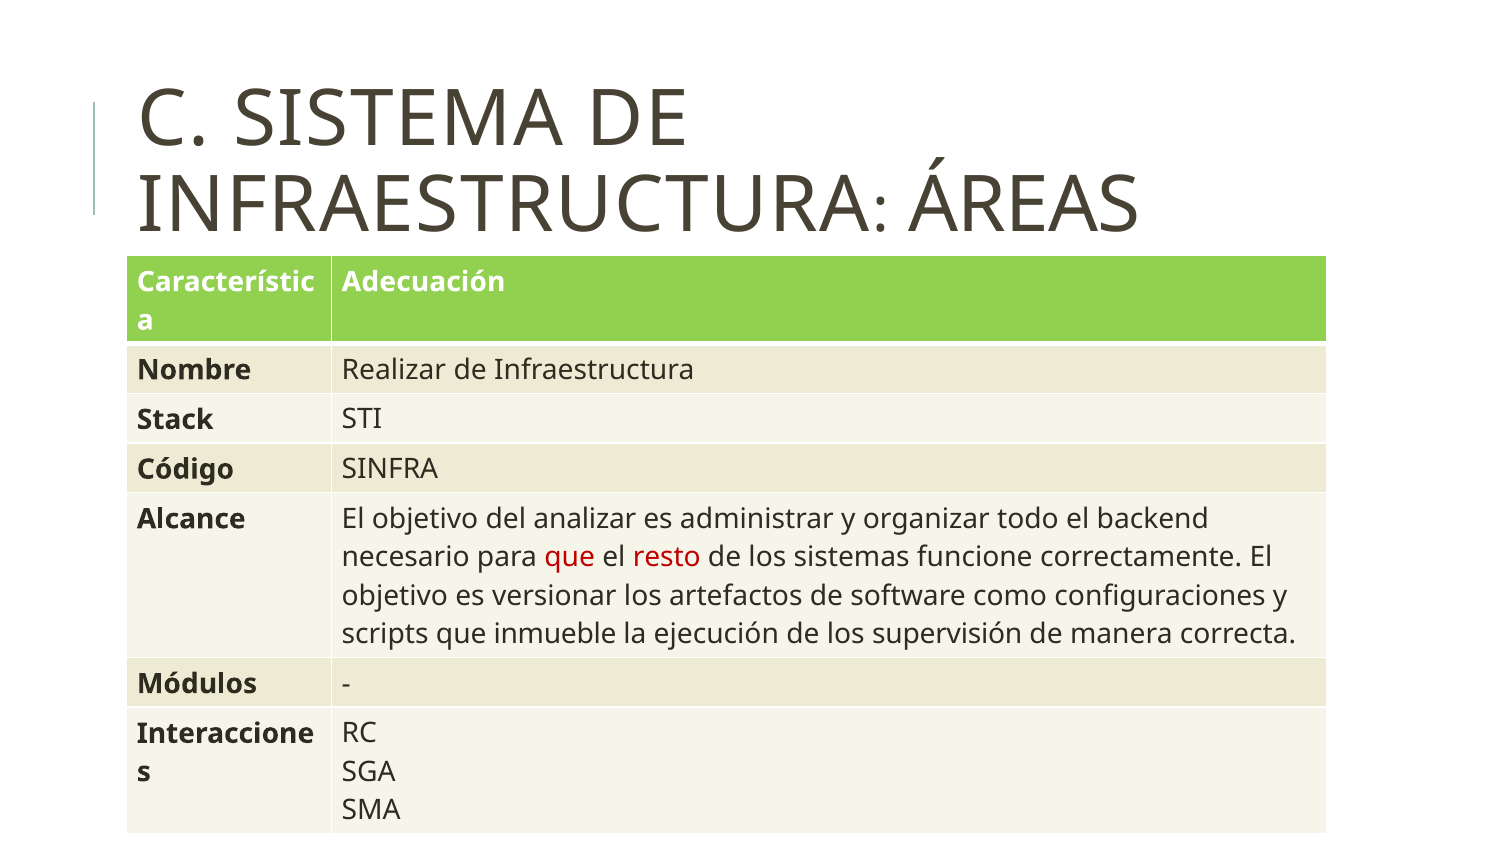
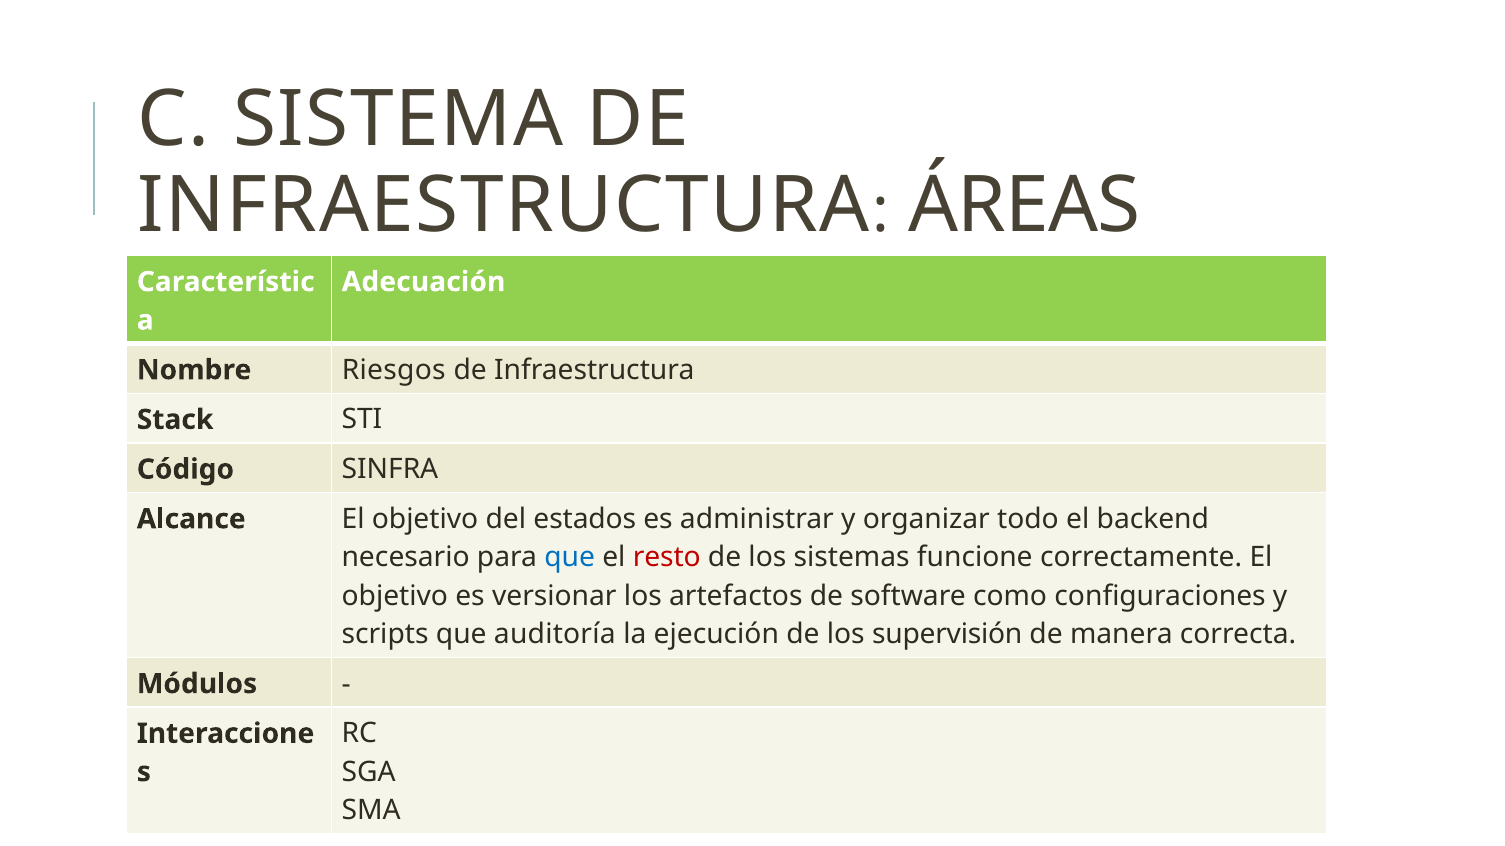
Realizar: Realizar -> Riesgos
analizar: analizar -> estados
que at (570, 558) colour: red -> blue
inmueble: inmueble -> auditoría
